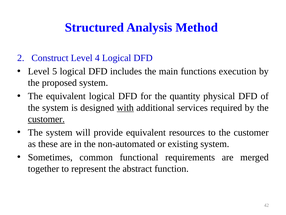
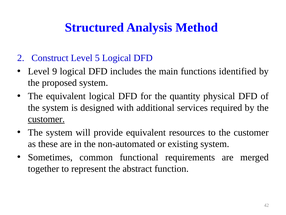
4: 4 -> 5
5: 5 -> 9
execution: execution -> identified
with underline: present -> none
